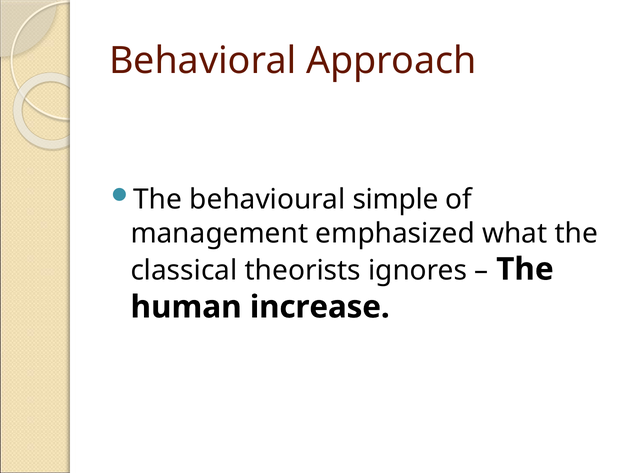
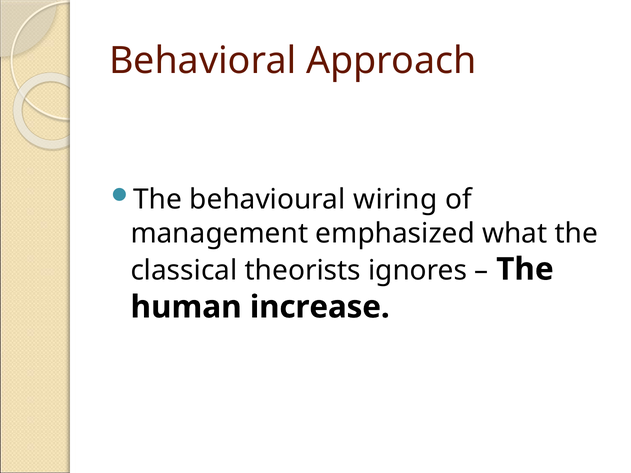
simple: simple -> wiring
